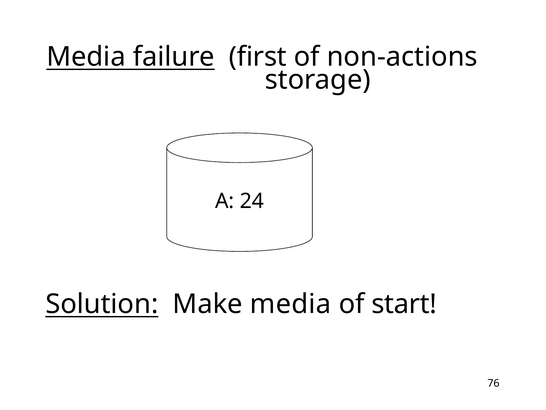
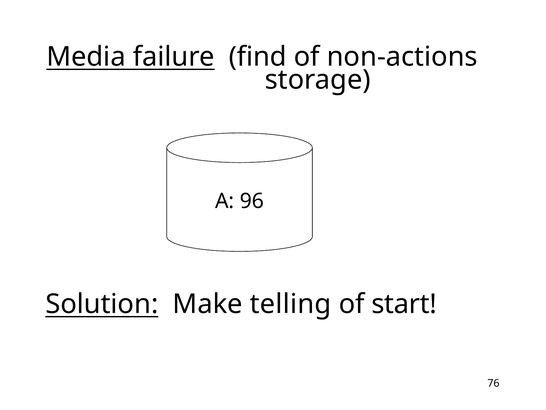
first: first -> find
24: 24 -> 96
Make media: media -> telling
